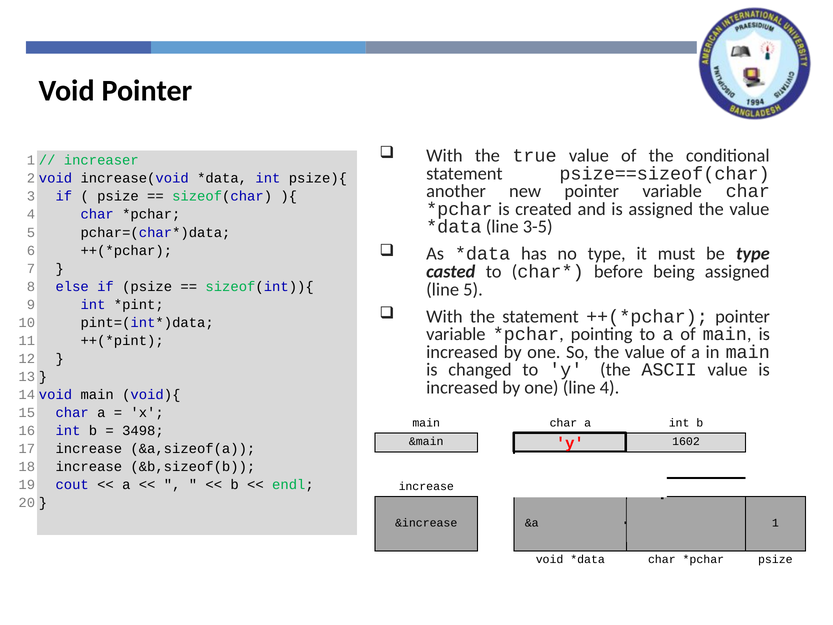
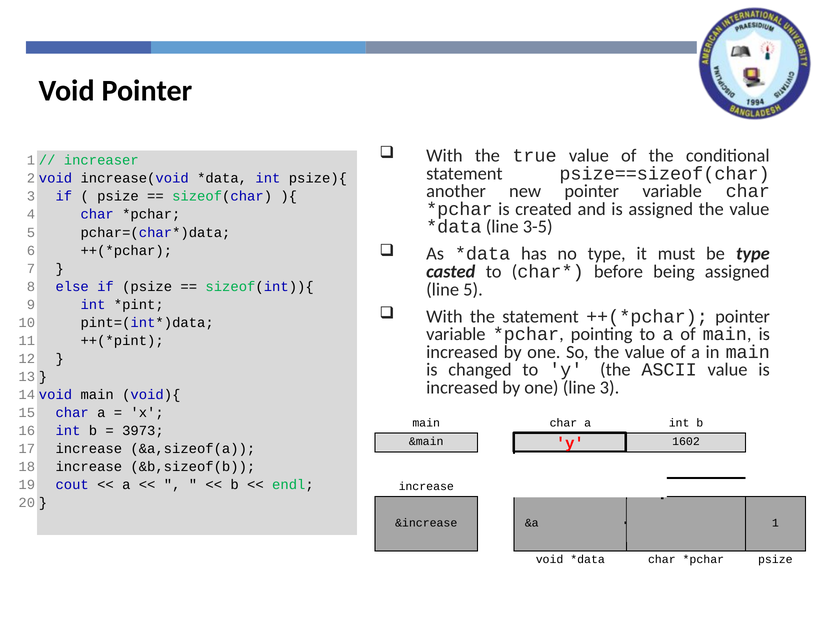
line 4: 4 -> 3
3498: 3498 -> 3973
